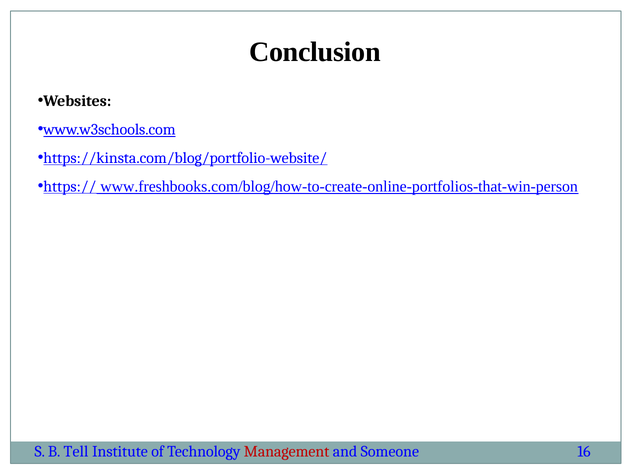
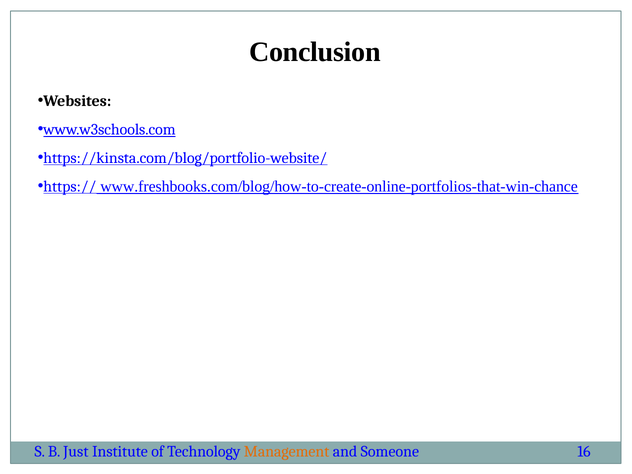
www.freshbooks.com/blog/how-to-create-online-portfolios-that-win-person: www.freshbooks.com/blog/how-to-create-online-portfolios-that-win-person -> www.freshbooks.com/blog/how-to-create-online-portfolios-that-win-chance
Tell: Tell -> Just
Management colour: red -> orange
